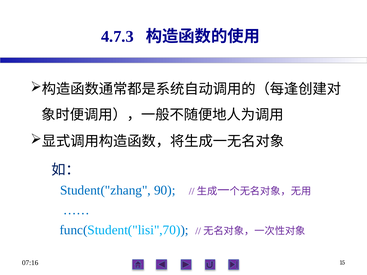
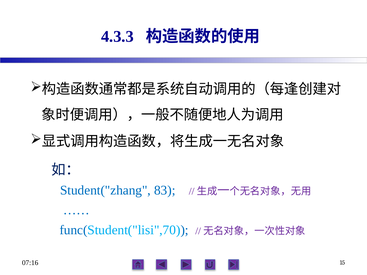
4.7.3: 4.7.3 -> 4.3.3
90: 90 -> 83
